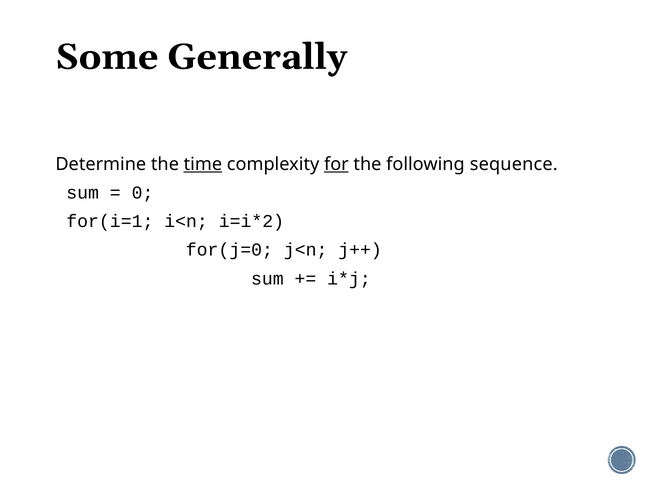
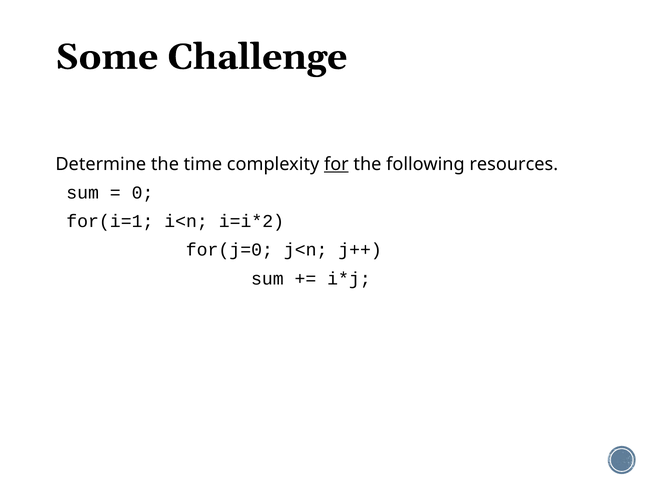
Generally: Generally -> Challenge
time underline: present -> none
sequence: sequence -> resources
